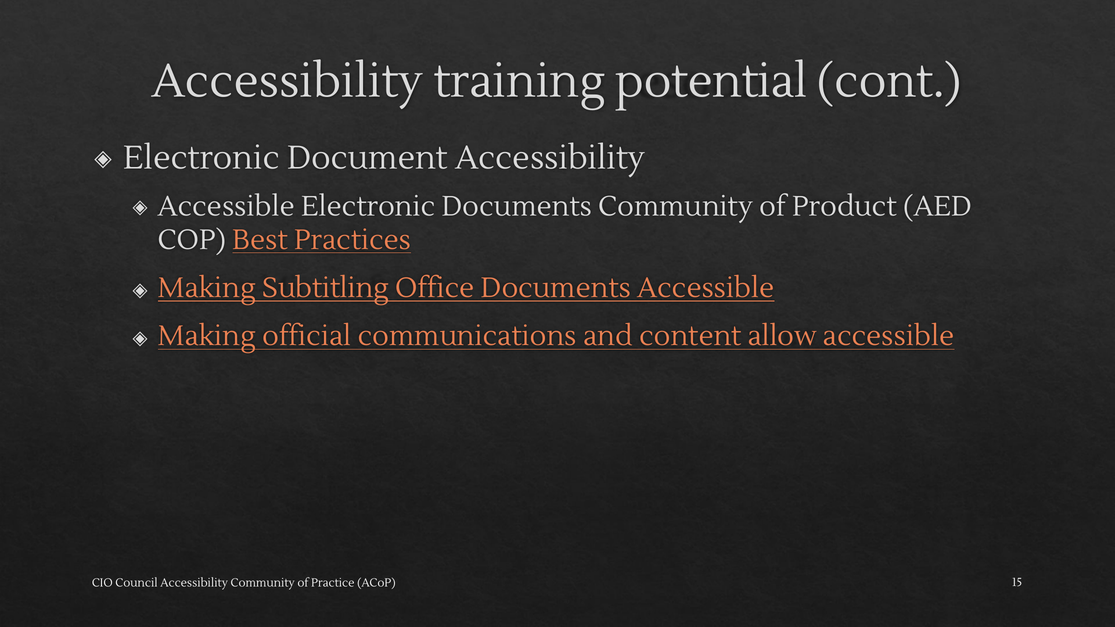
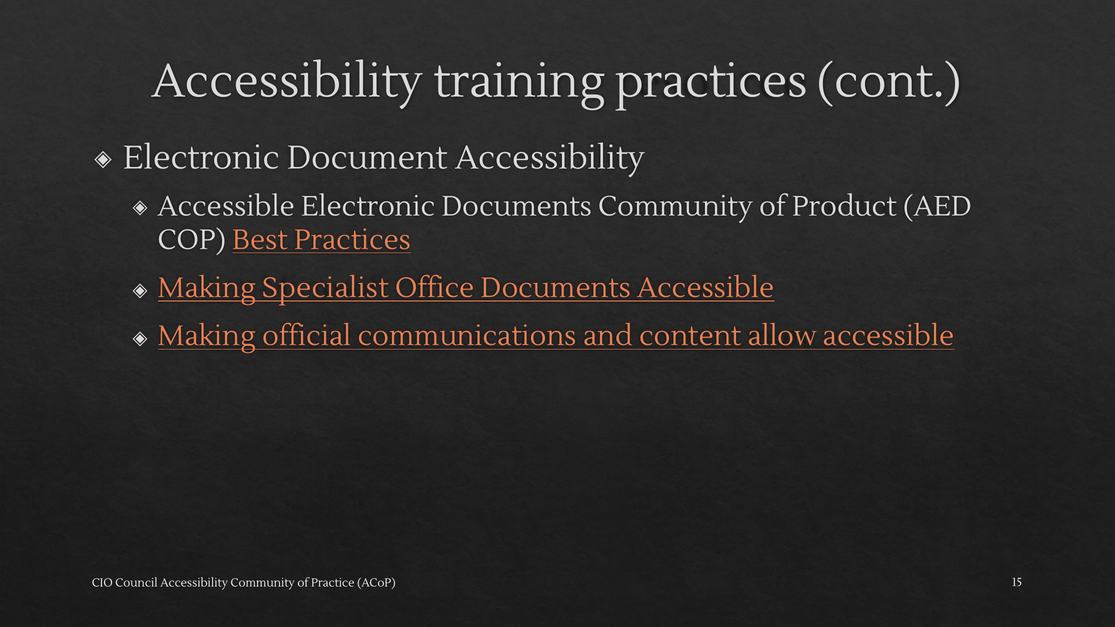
training potential: potential -> practices
Subtitling: Subtitling -> Specialist
